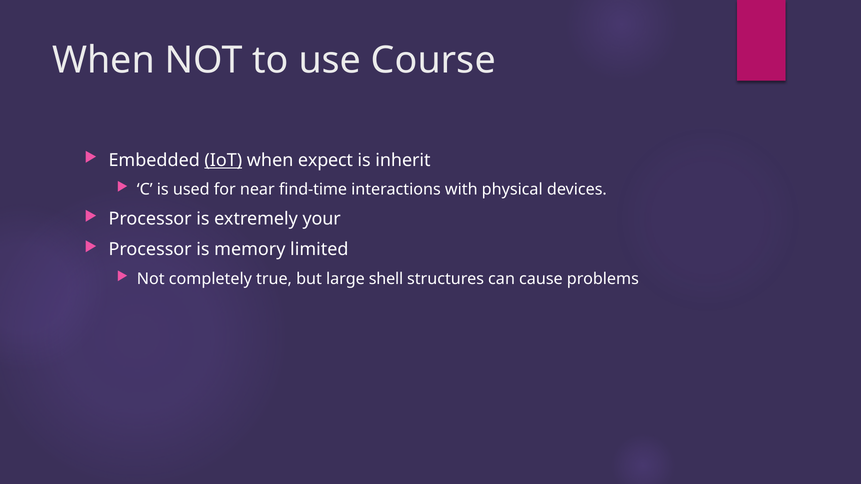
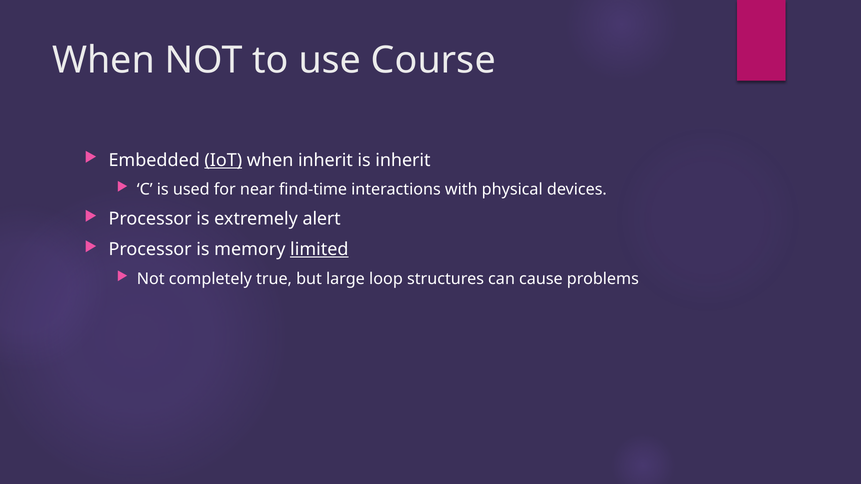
when expect: expect -> inherit
your: your -> alert
limited underline: none -> present
shell: shell -> loop
